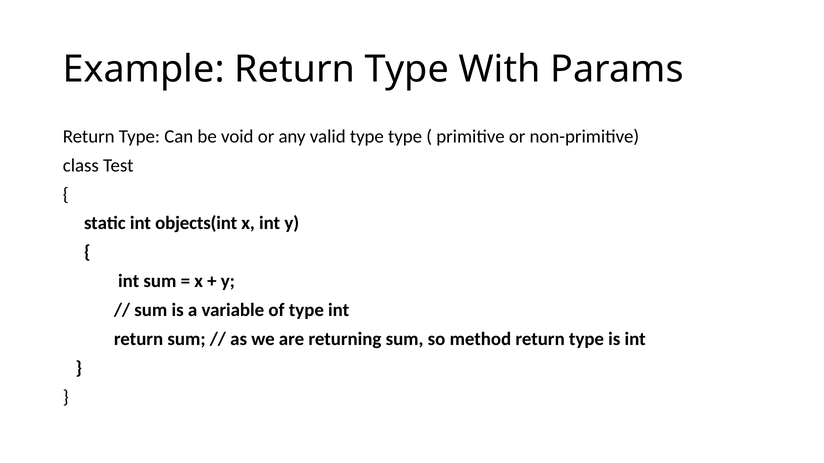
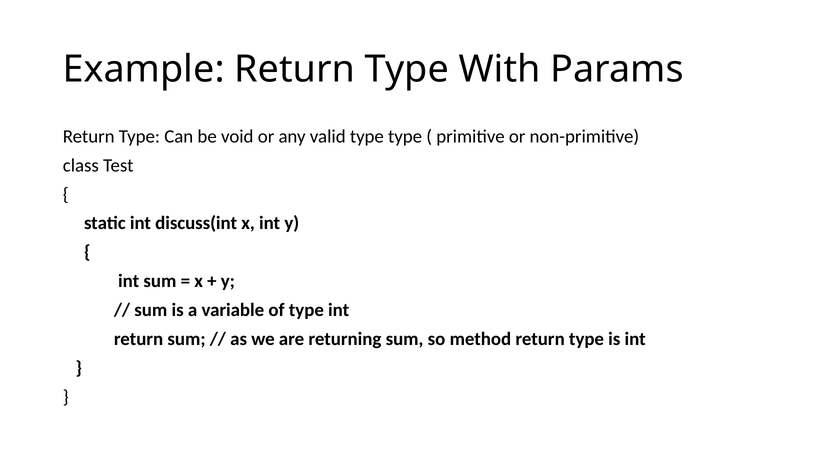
objects(int: objects(int -> discuss(int
